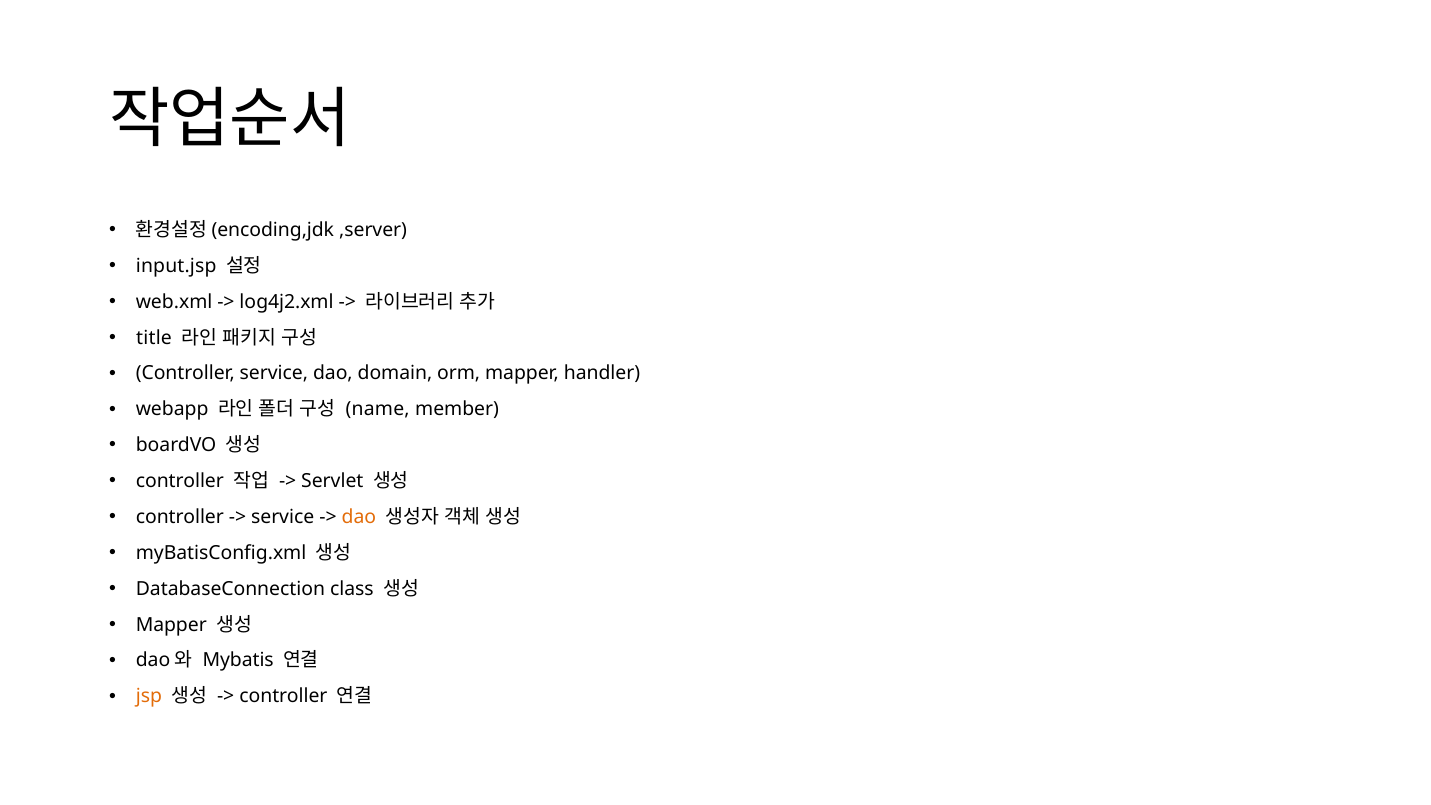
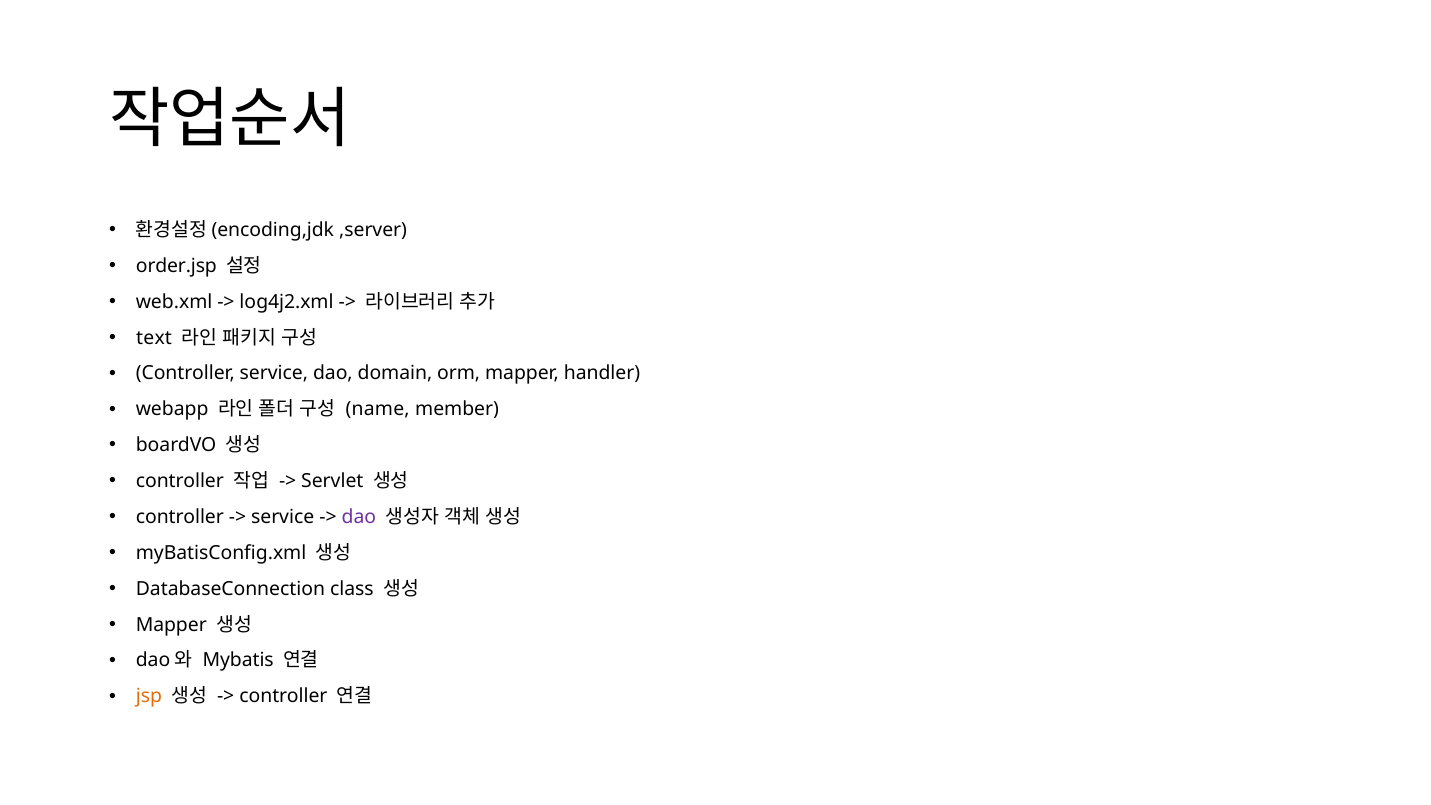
input.jsp: input.jsp -> order.jsp
title: title -> text
dao at (359, 517) colour: orange -> purple
